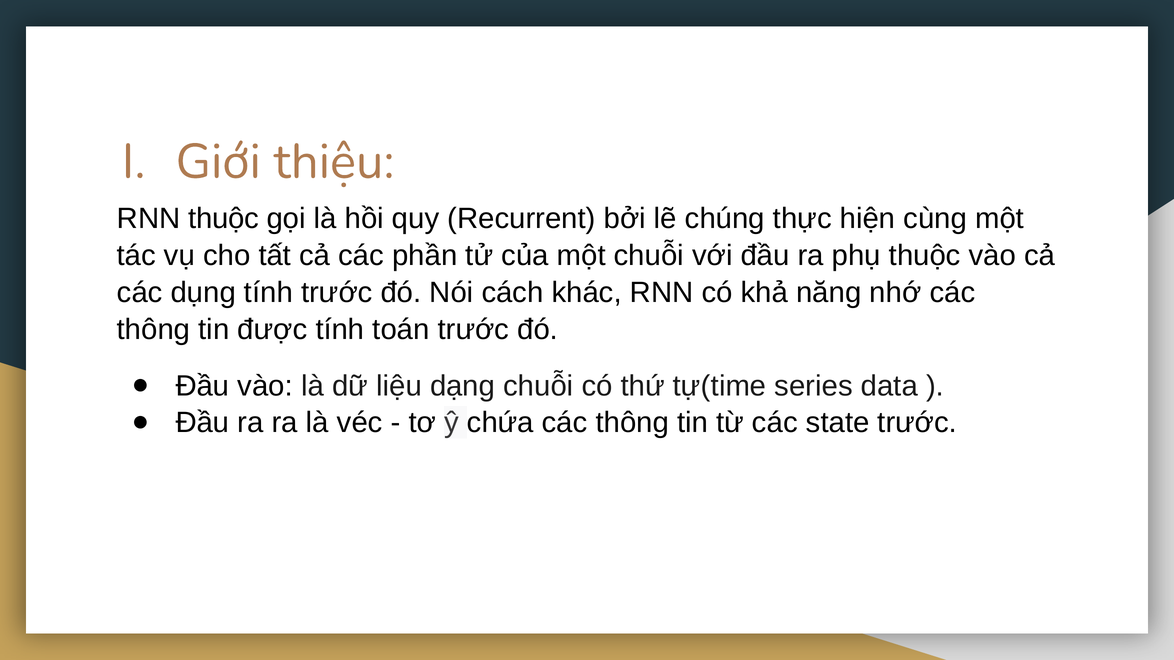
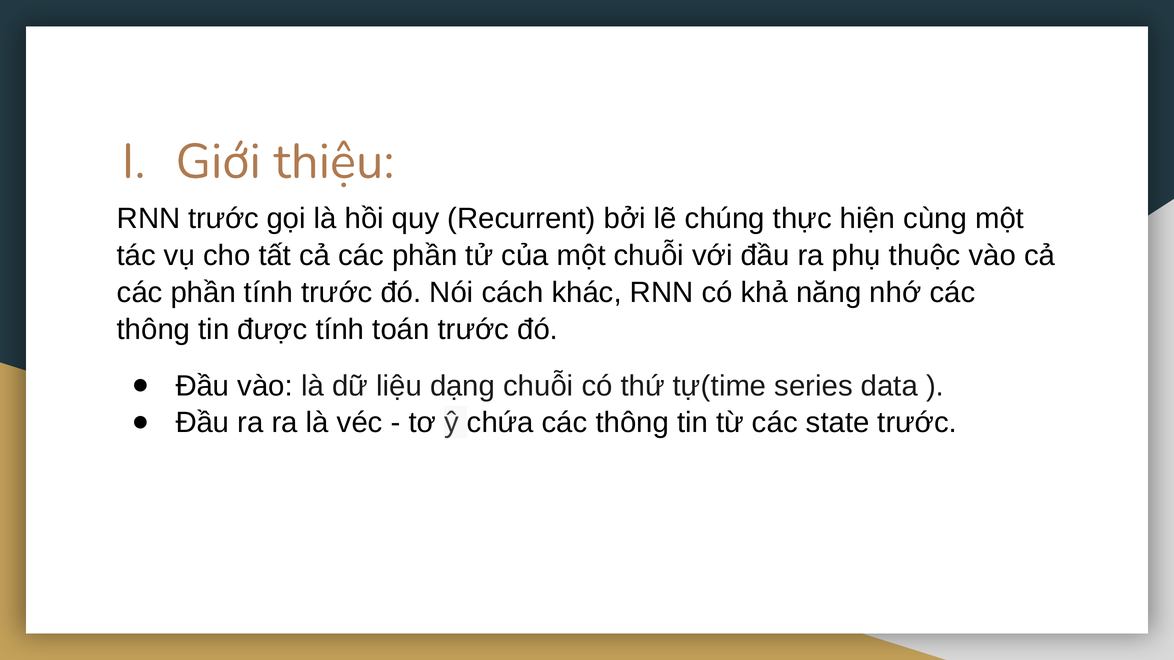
RNN thuộc: thuộc -> trước
dụng at (203, 293): dụng -> phần
